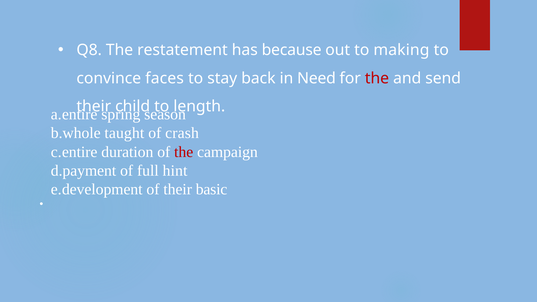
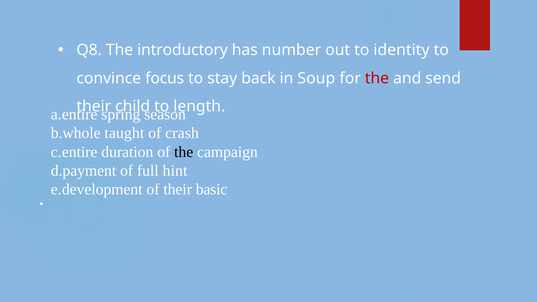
restatement: restatement -> introductory
because: because -> number
making: making -> identity
faces: faces -> focus
Need: Need -> Soup
the at (184, 152) colour: red -> black
